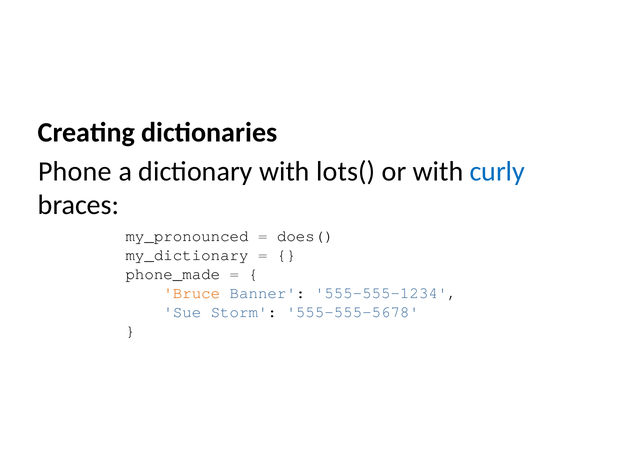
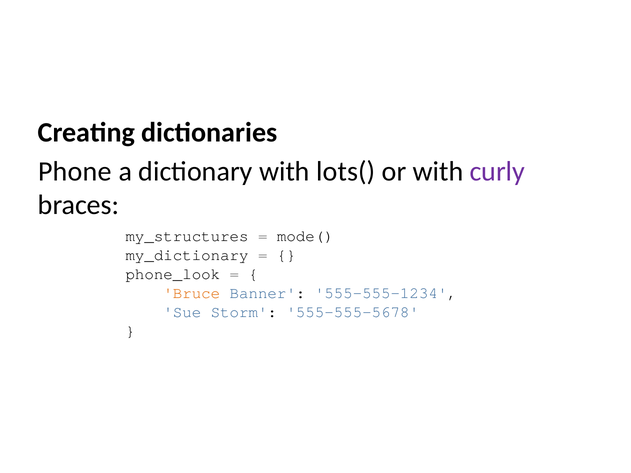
curly colour: blue -> purple
my_pronounced: my_pronounced -> my_structures
does(: does( -> mode(
phone_made: phone_made -> phone_look
